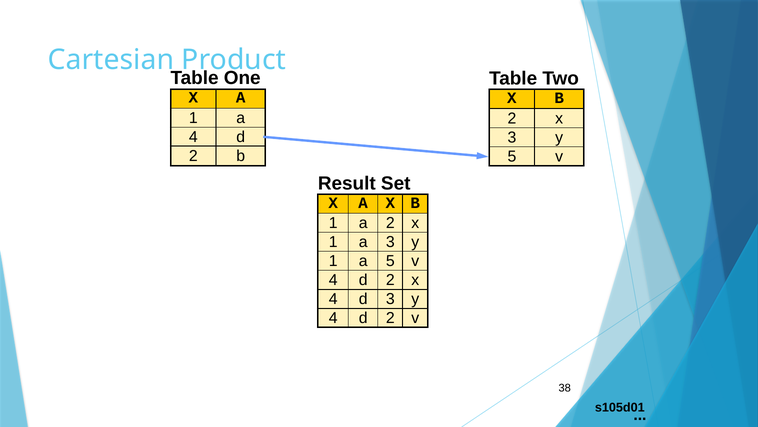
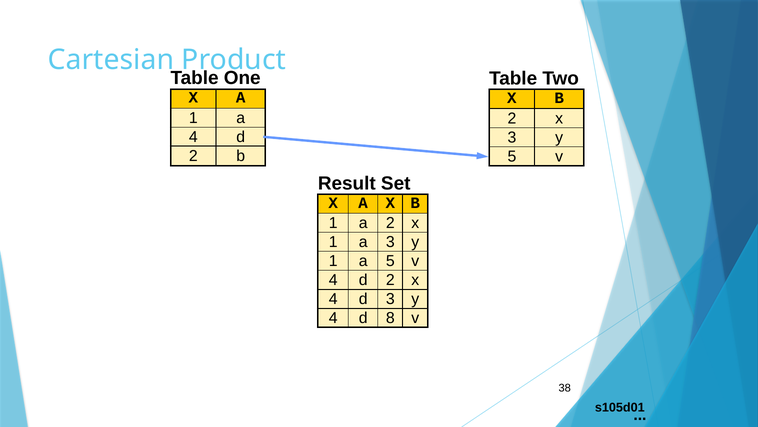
2 at (390, 318): 2 -> 8
